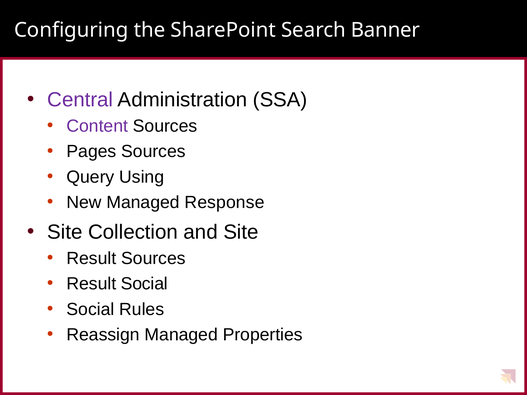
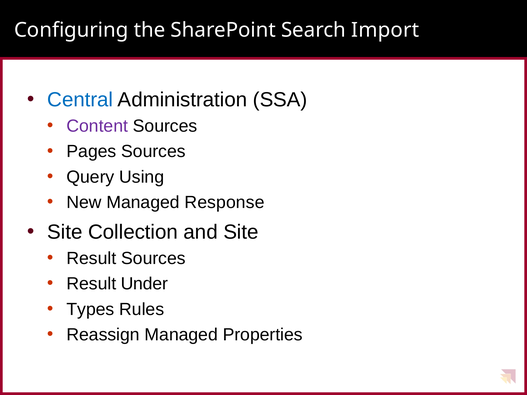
Banner: Banner -> Import
Central colour: purple -> blue
Result Social: Social -> Under
Social at (90, 309): Social -> Types
